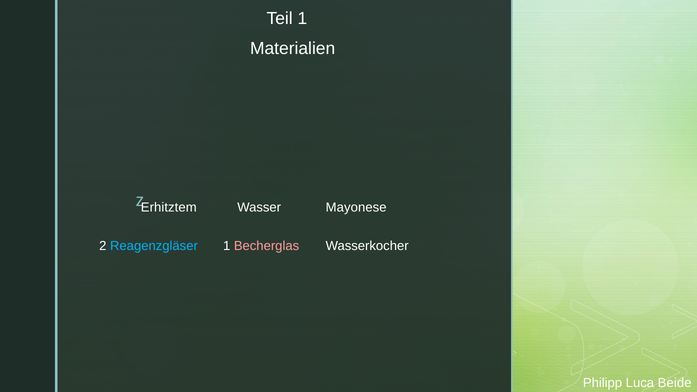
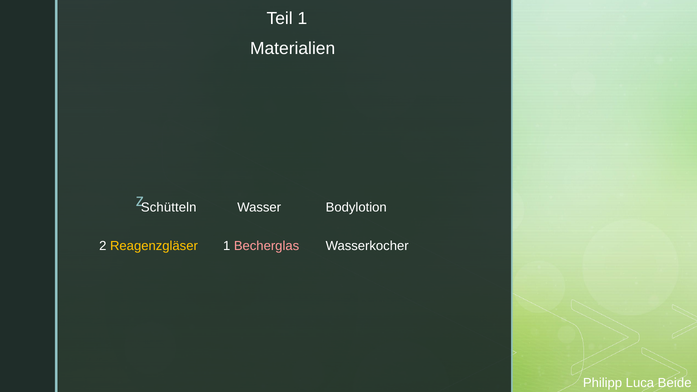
Erhitztem: Erhitztem -> Schütteln
Mayonese: Mayonese -> Bodylotion
Reagenzgläser colour: light blue -> yellow
